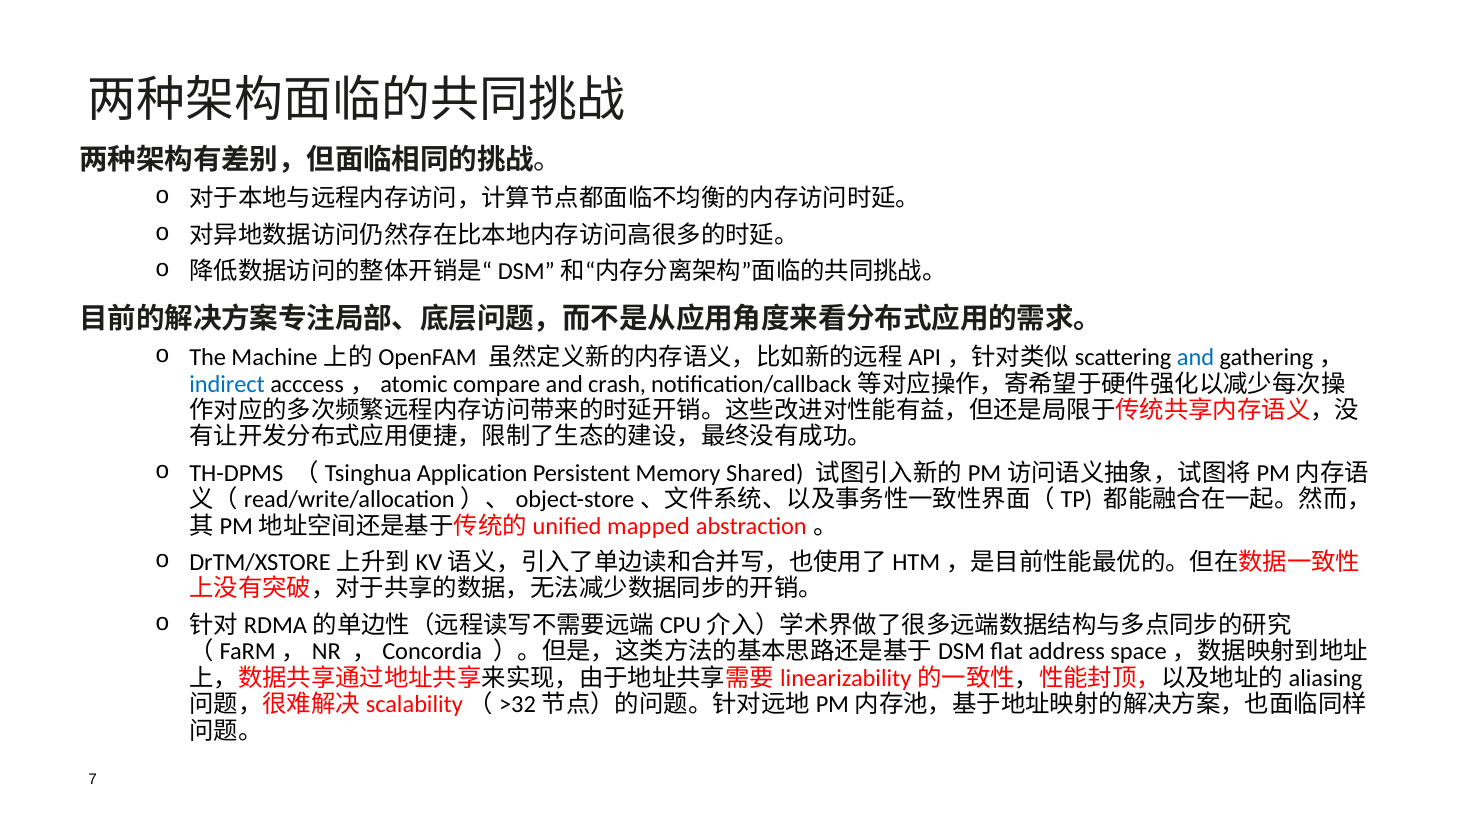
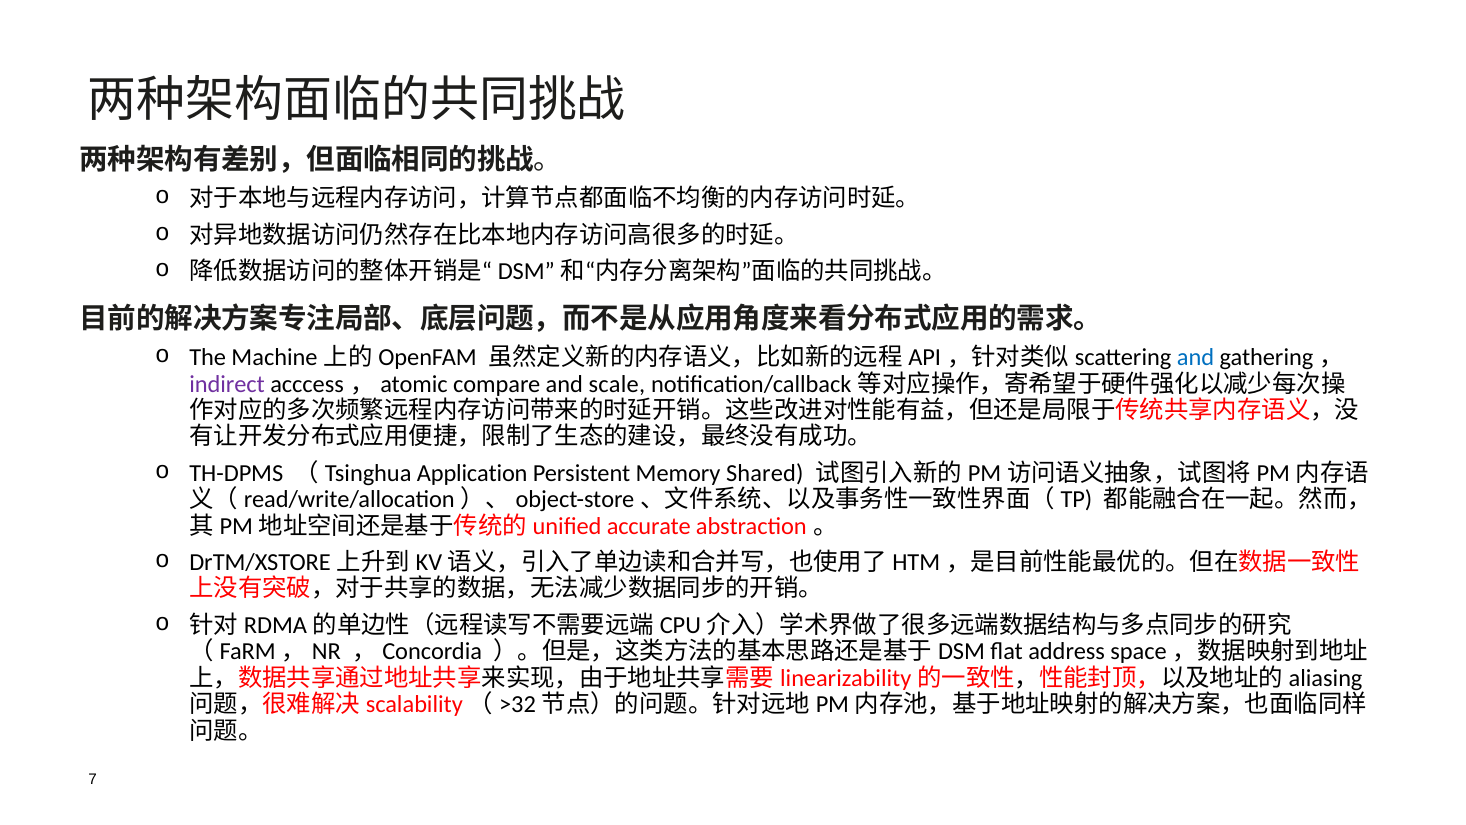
indirect colour: blue -> purple
crash: crash -> scale
mapped: mapped -> accurate
